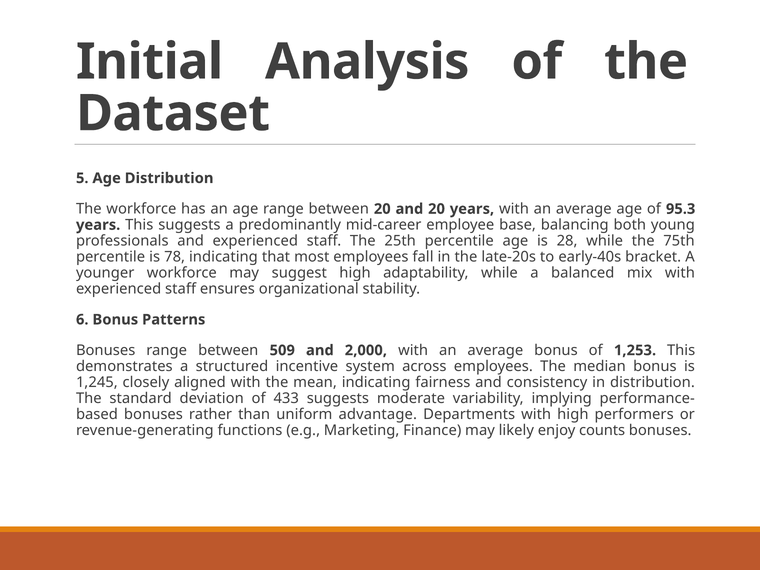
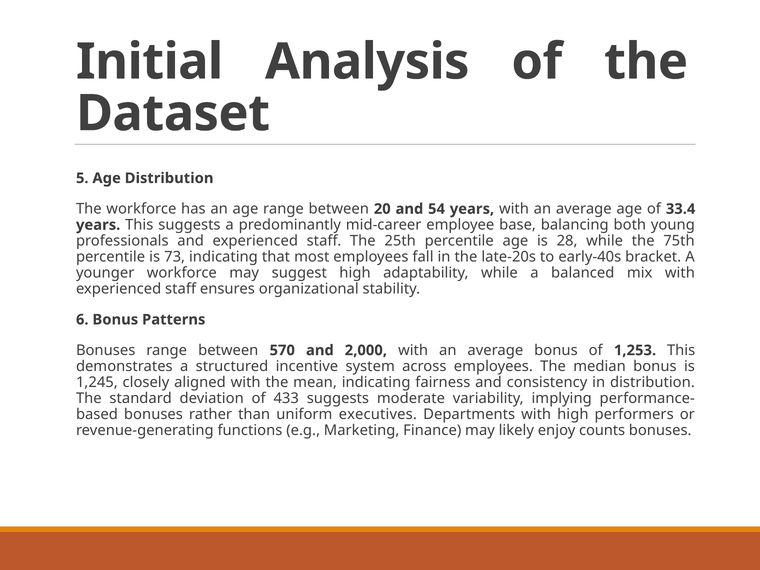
and 20: 20 -> 54
95.3: 95.3 -> 33.4
78: 78 -> 73
509: 509 -> 570
advantage: advantage -> executives
